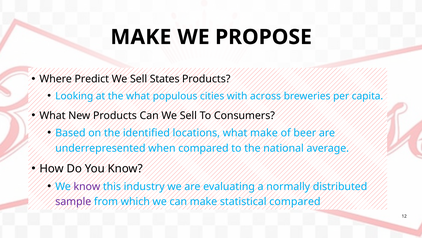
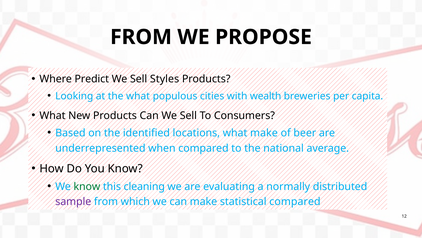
MAKE at (141, 37): MAKE -> FROM
States: States -> Styles
across: across -> wealth
know at (87, 186) colour: purple -> green
industry: industry -> cleaning
